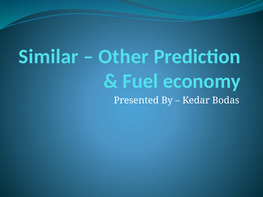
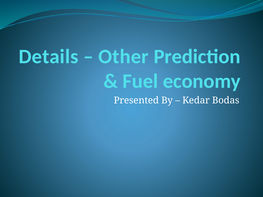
Similar: Similar -> Details
